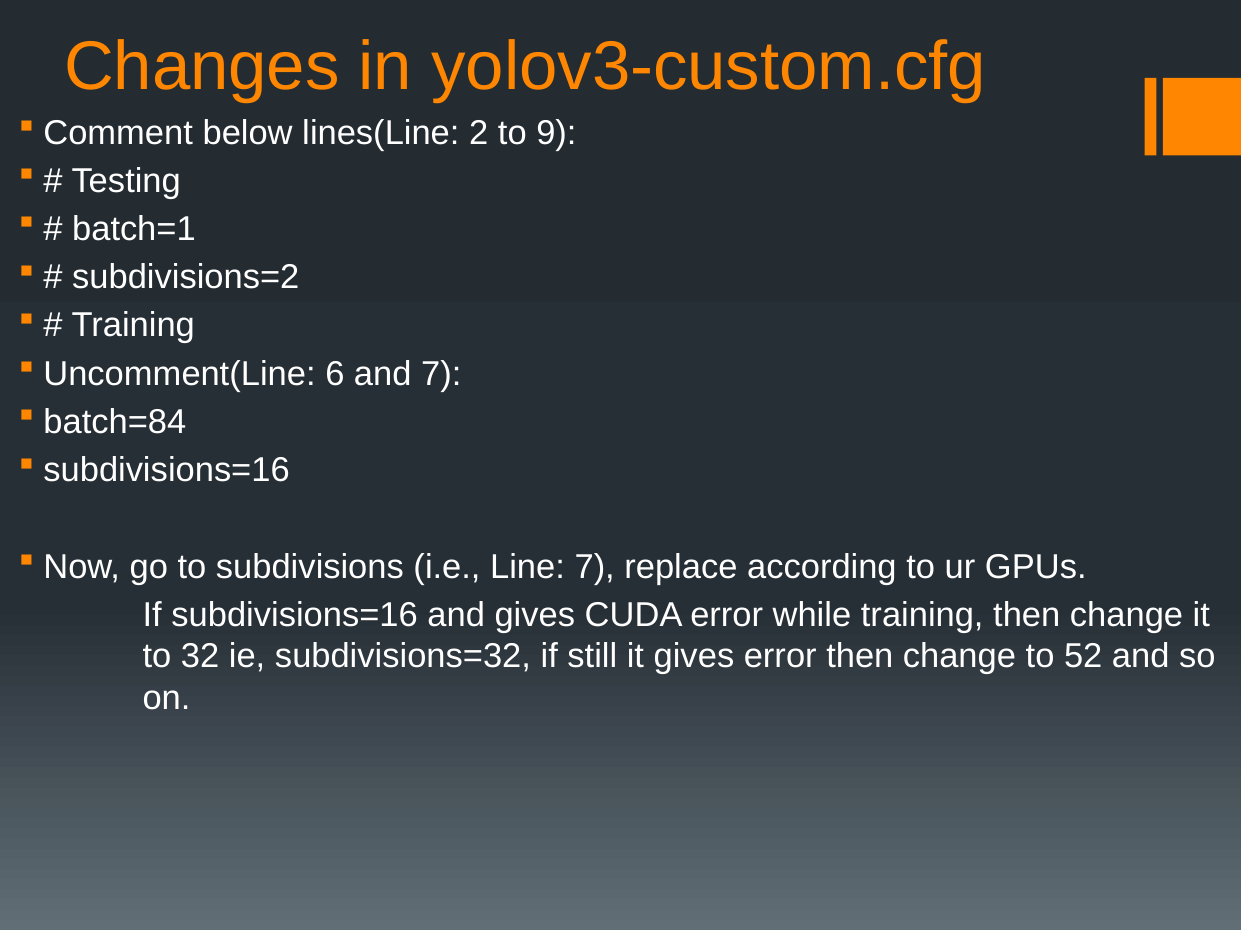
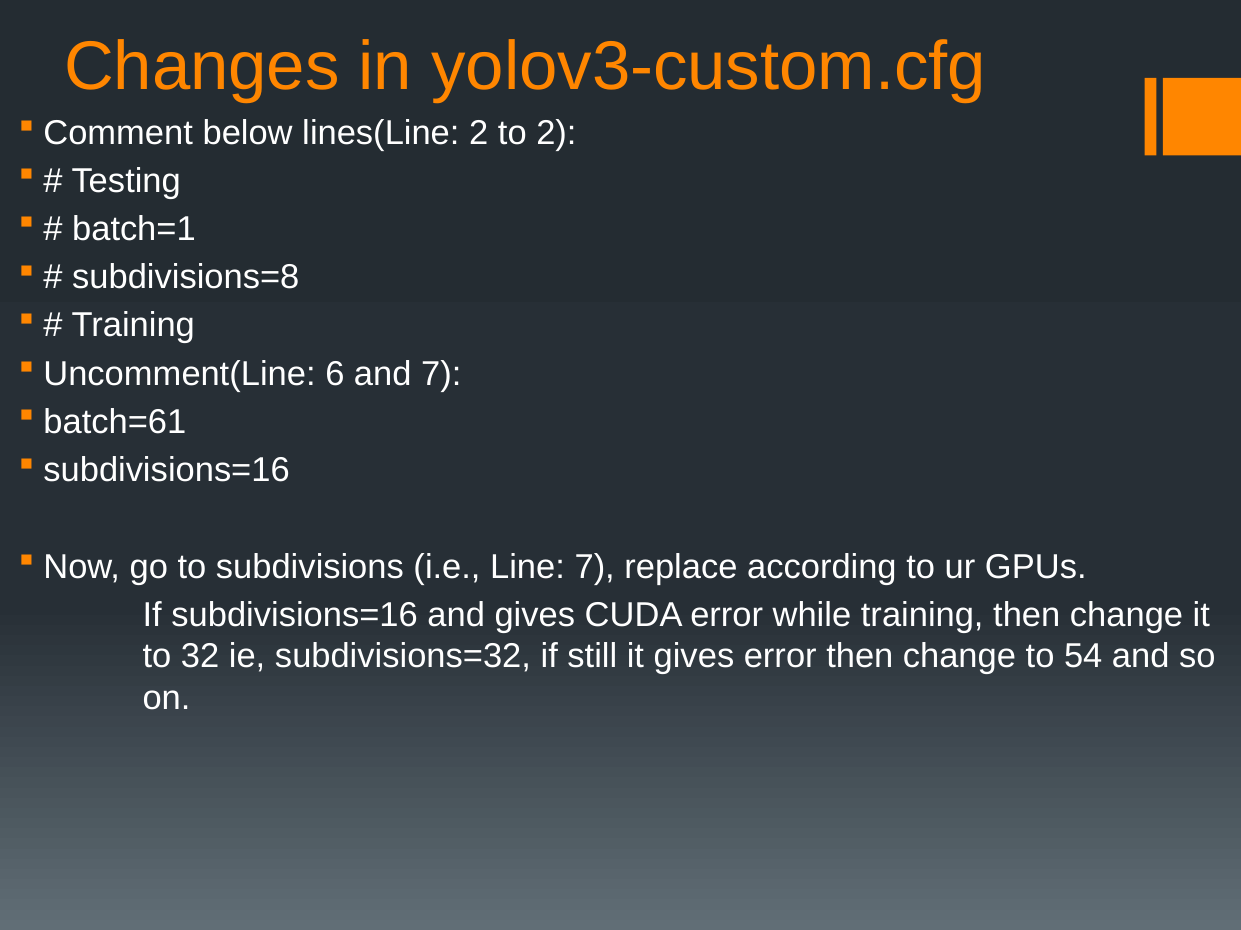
to 9: 9 -> 2
subdivisions=2: subdivisions=2 -> subdivisions=8
batch=84: batch=84 -> batch=61
52: 52 -> 54
